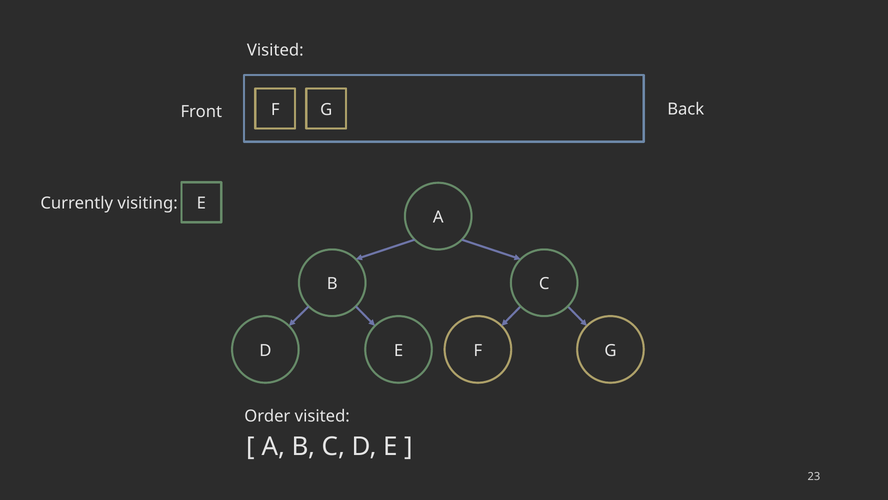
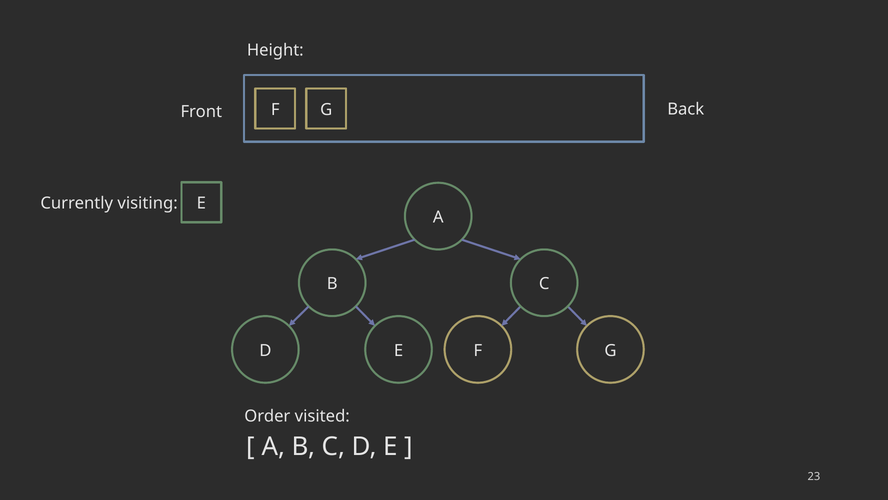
Visited at (275, 50): Visited -> Height
